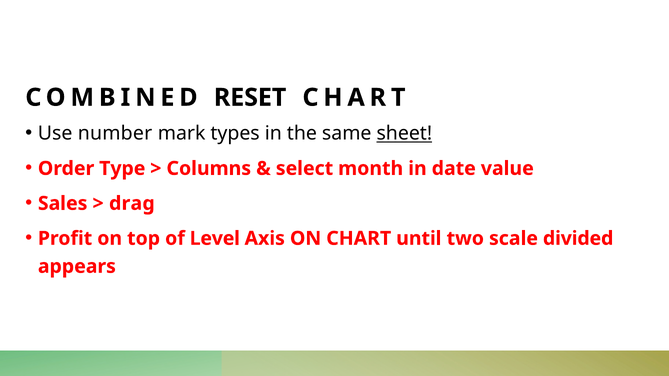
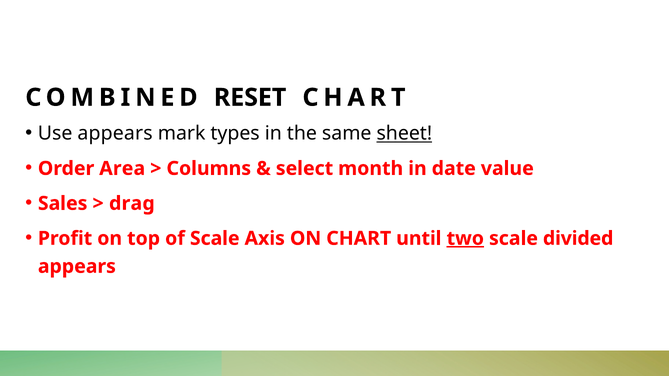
Use number: number -> appears
Type: Type -> Area
of Level: Level -> Scale
two underline: none -> present
